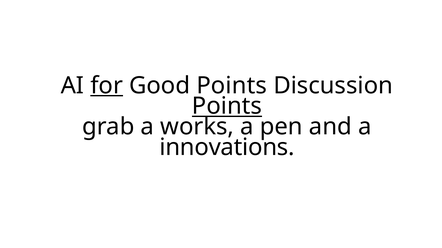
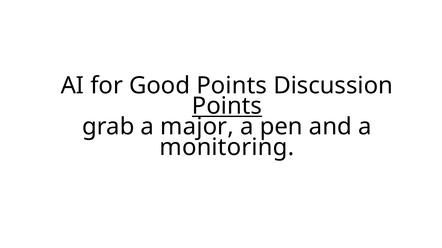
for underline: present -> none
works: works -> major
innovations: innovations -> monitoring
